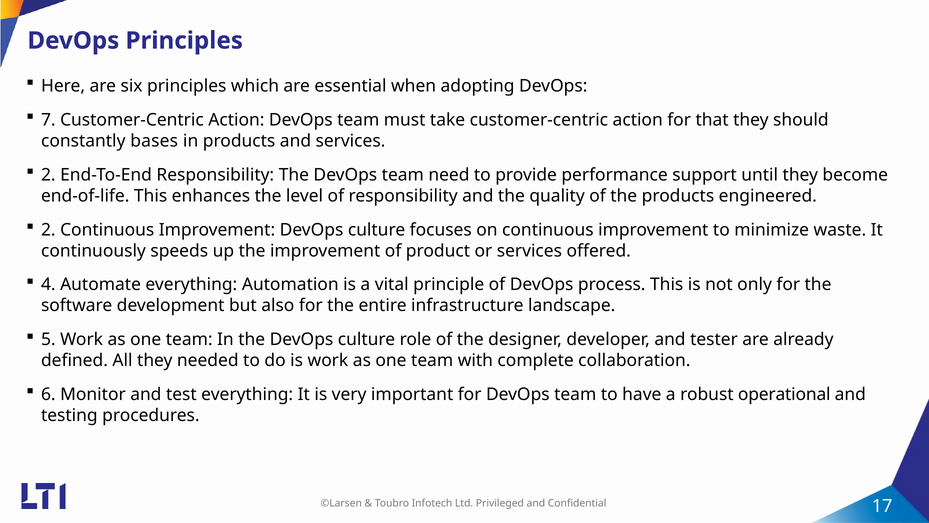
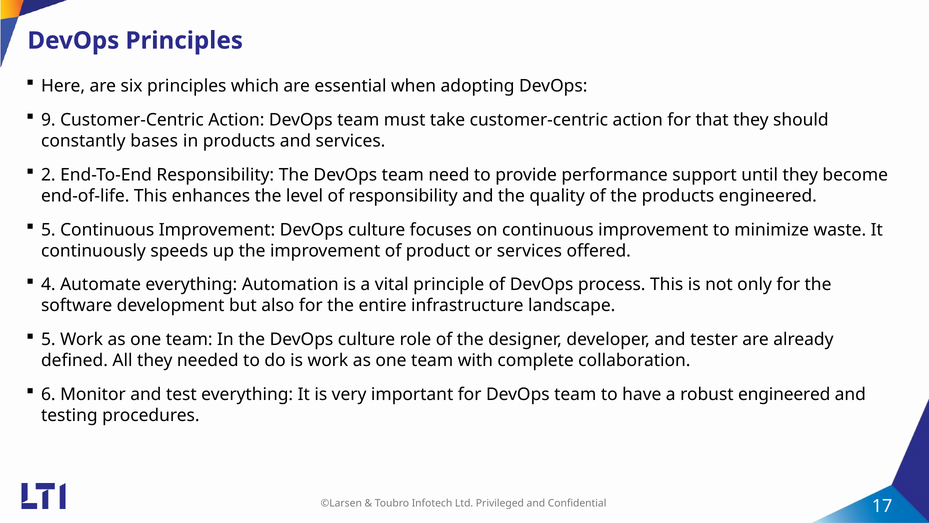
7: 7 -> 9
2 at (48, 230): 2 -> 5
robust operational: operational -> engineered
